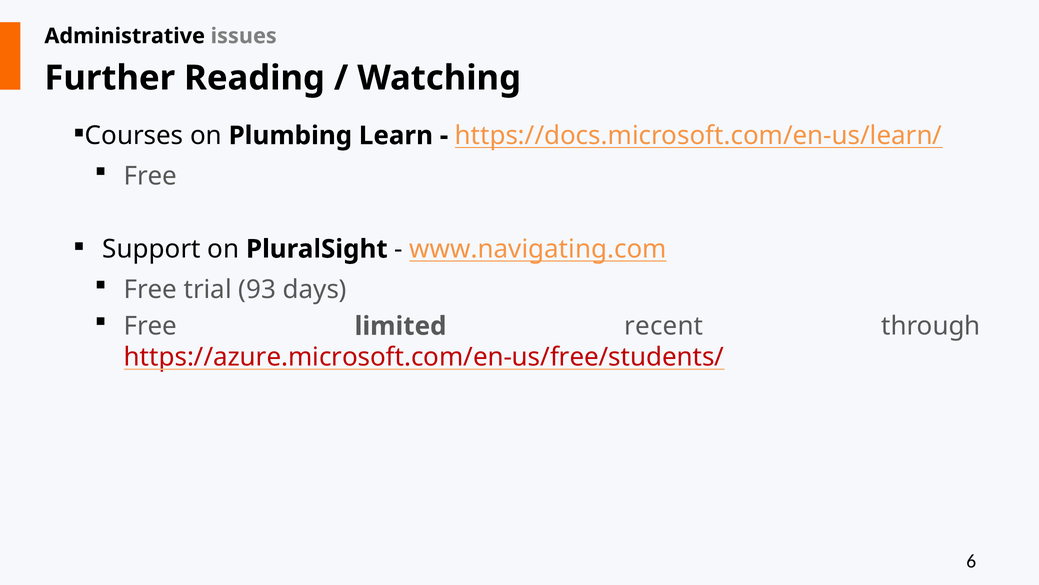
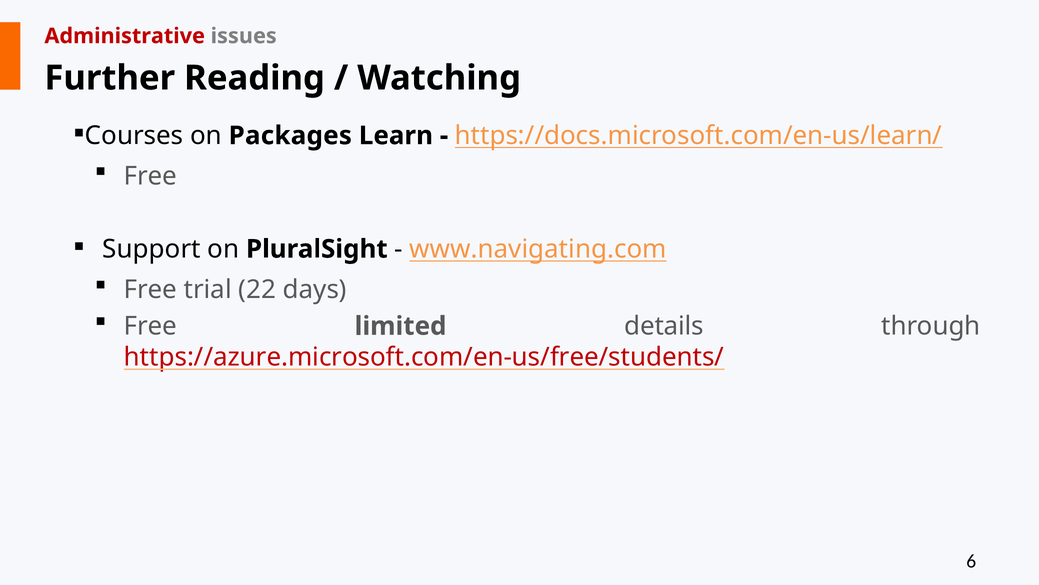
Administrative colour: black -> red
Plumbing: Plumbing -> Packages
93: 93 -> 22
recent: recent -> details
